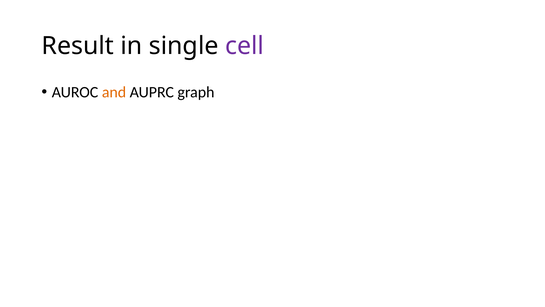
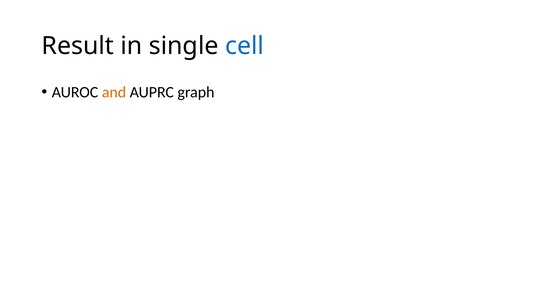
cell colour: purple -> blue
